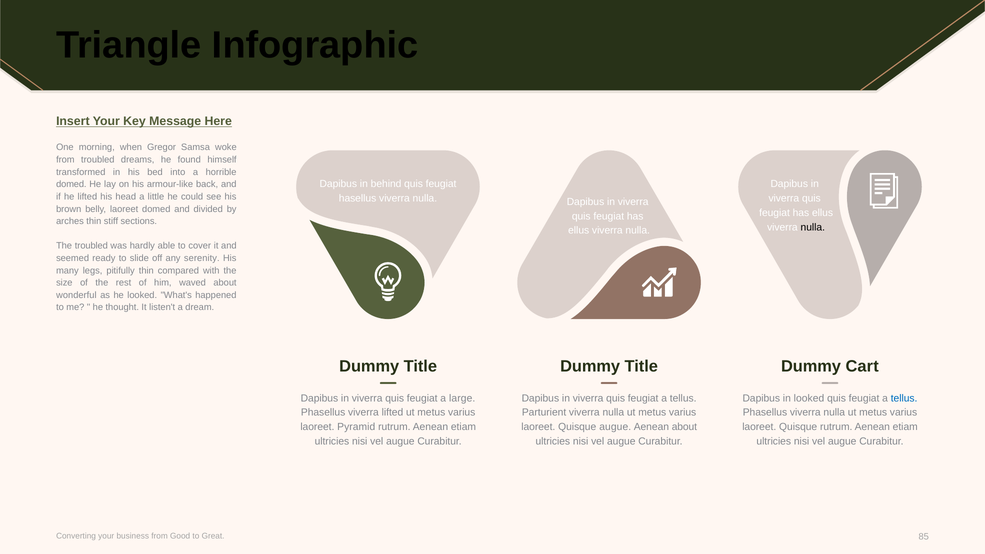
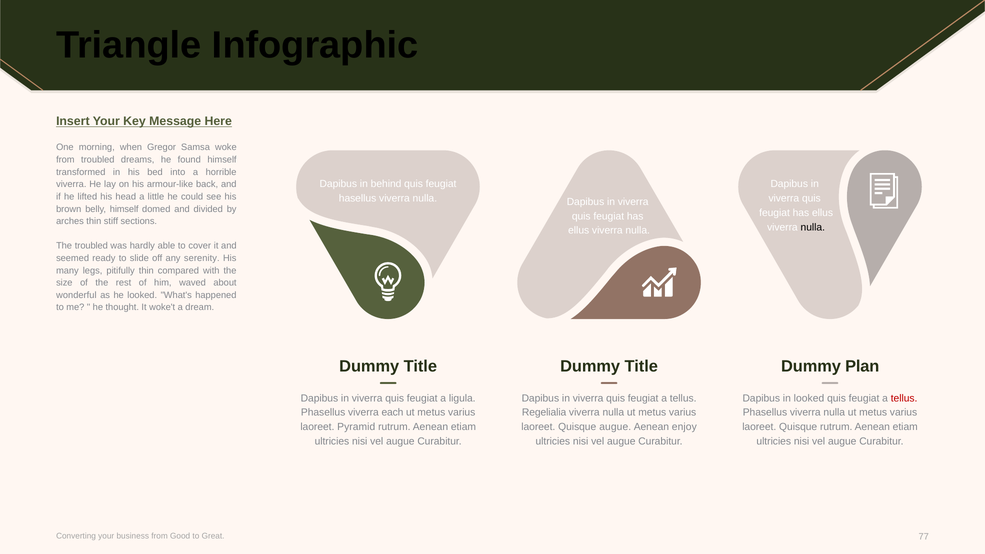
domed at (71, 184): domed -> viverra
belly laoreet: laoreet -> himself
listen't: listen't -> woke't
Cart: Cart -> Plan
large: large -> ligula
tellus at (904, 398) colour: blue -> red
viverra lifted: lifted -> each
Parturient: Parturient -> Regelialia
Aenean about: about -> enjoy
85: 85 -> 77
